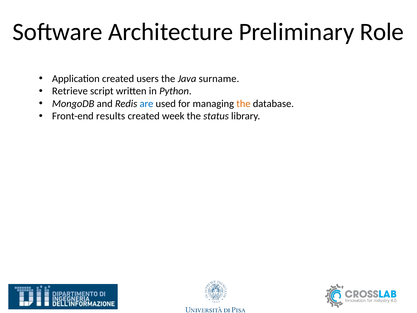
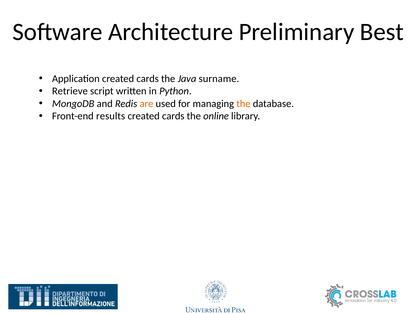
Role: Role -> Best
Application created users: users -> cards
are colour: blue -> orange
week at (173, 116): week -> cards
status: status -> online
